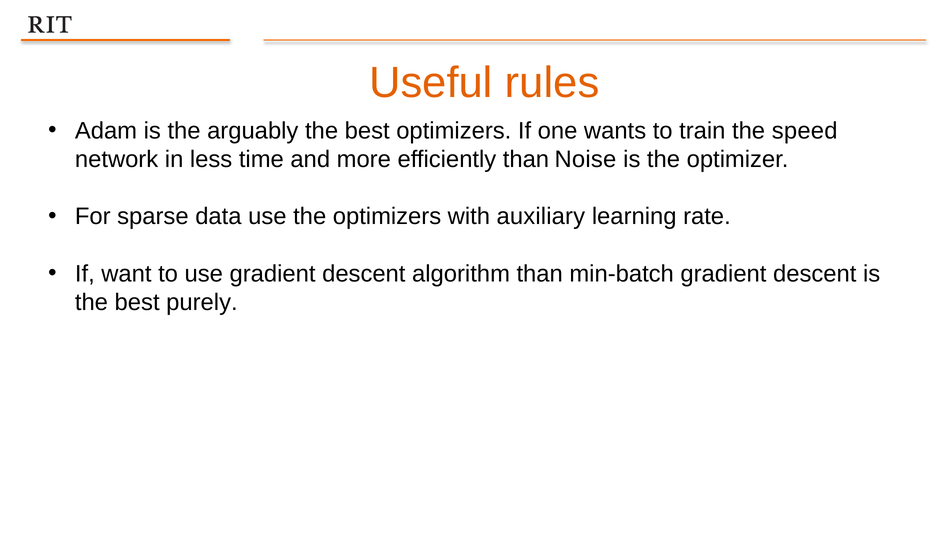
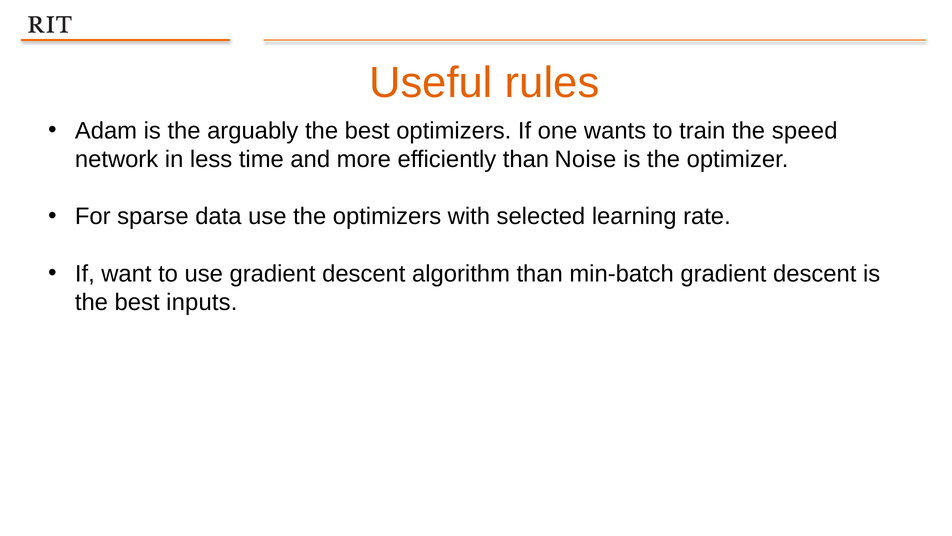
auxiliary: auxiliary -> selected
purely: purely -> inputs
